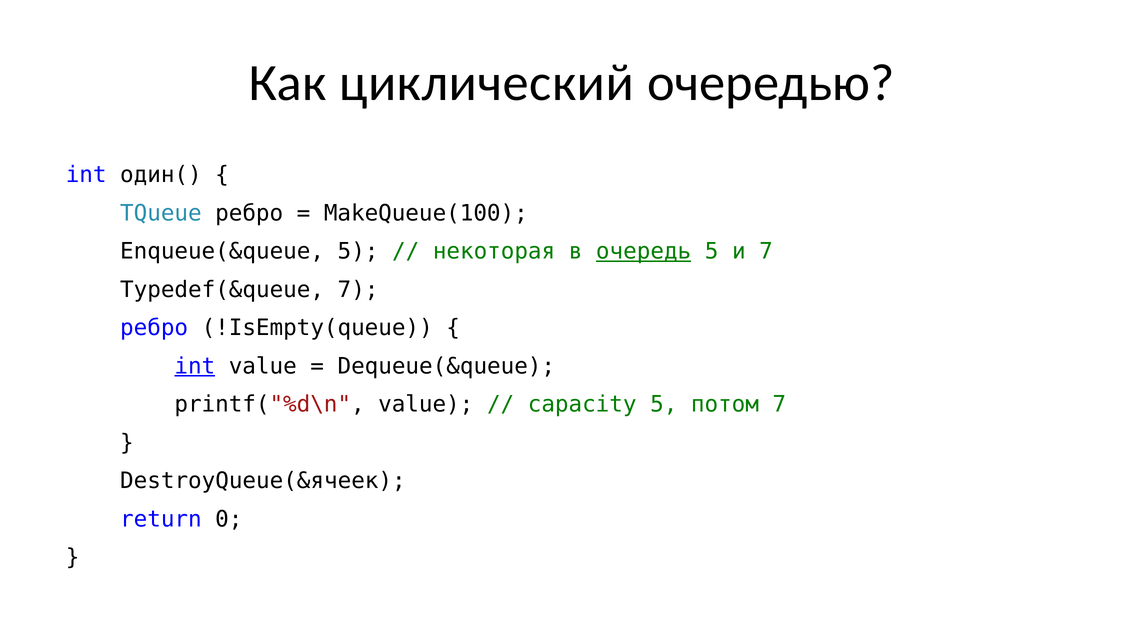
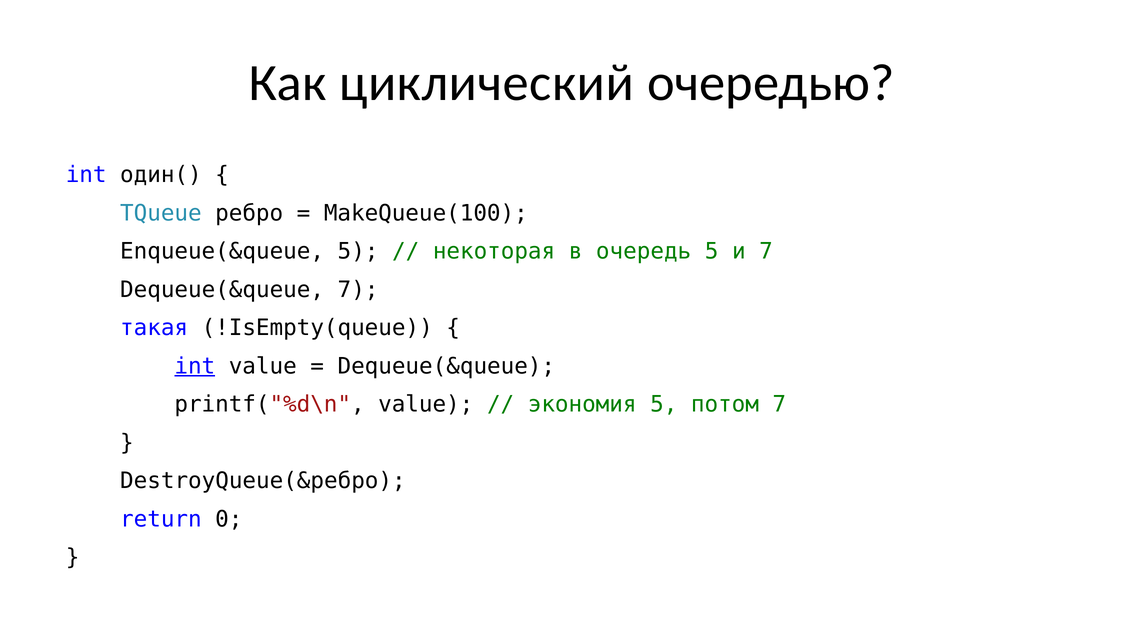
очередь underline: present -> none
Typedef(&queue at (222, 290): Typedef(&queue -> Dequeue(&queue
ребро at (154, 328): ребро -> такая
capacity: capacity -> экономия
DestroyQueue(&ячеек: DestroyQueue(&ячеек -> DestroyQueue(&ребро
